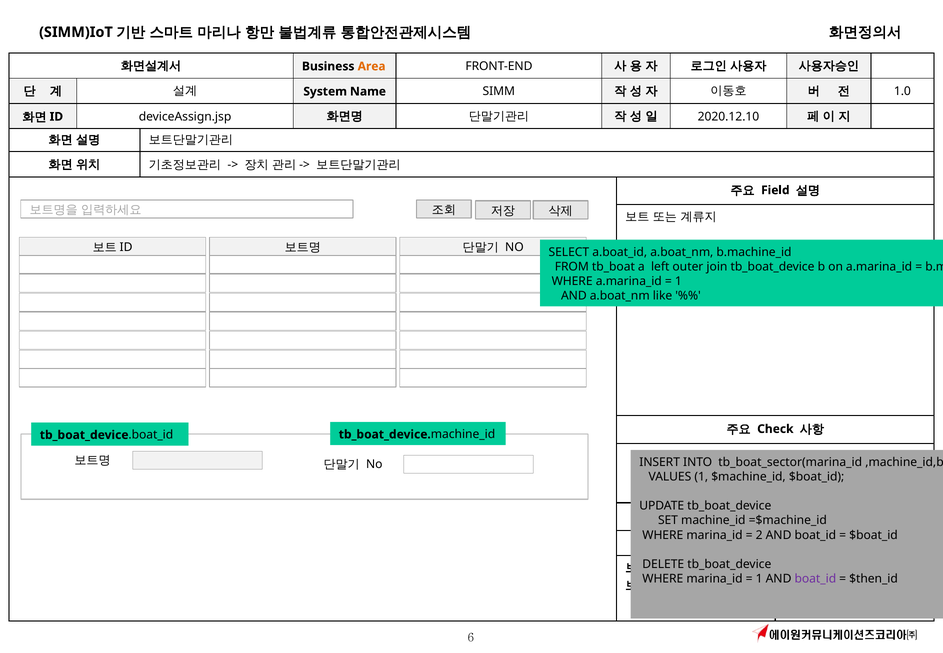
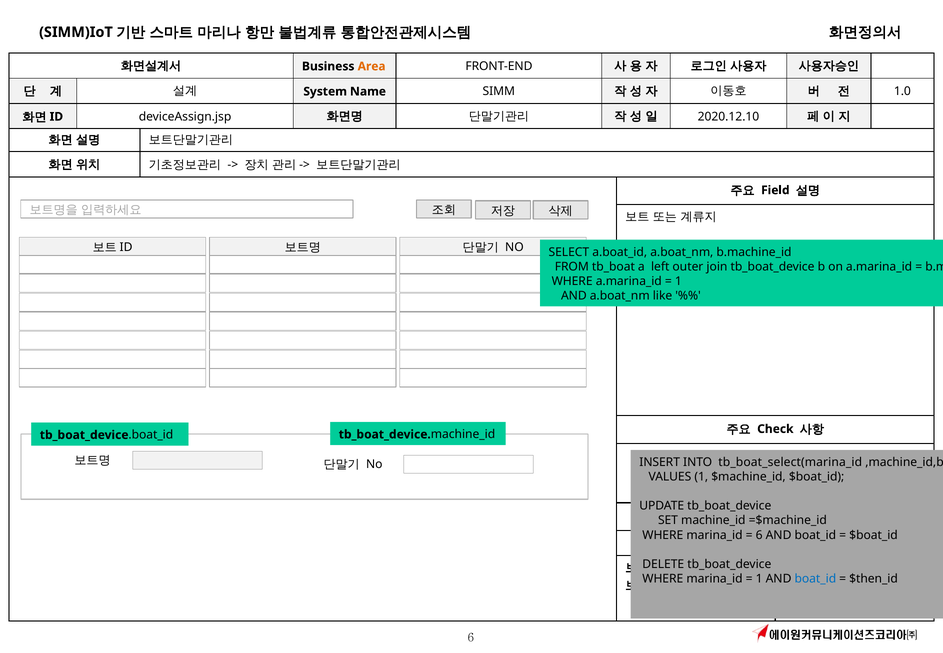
tb_boat_sector(marina_id: tb_boat_sector(marina_id -> tb_boat_select(marina_id
2 at (759, 535): 2 -> 6
boat_id at (815, 578) colour: purple -> blue
